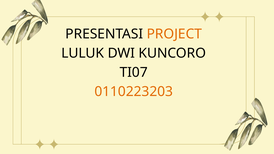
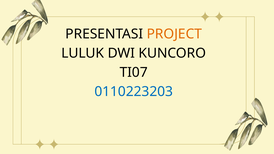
0110223203 colour: orange -> blue
